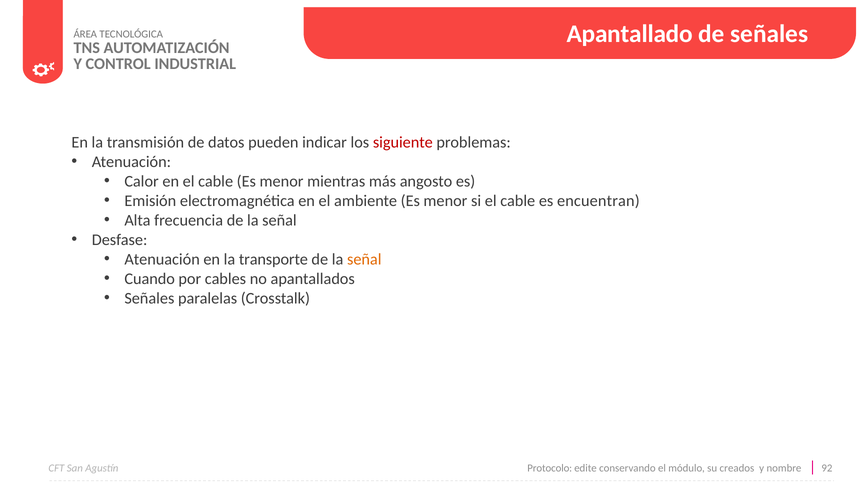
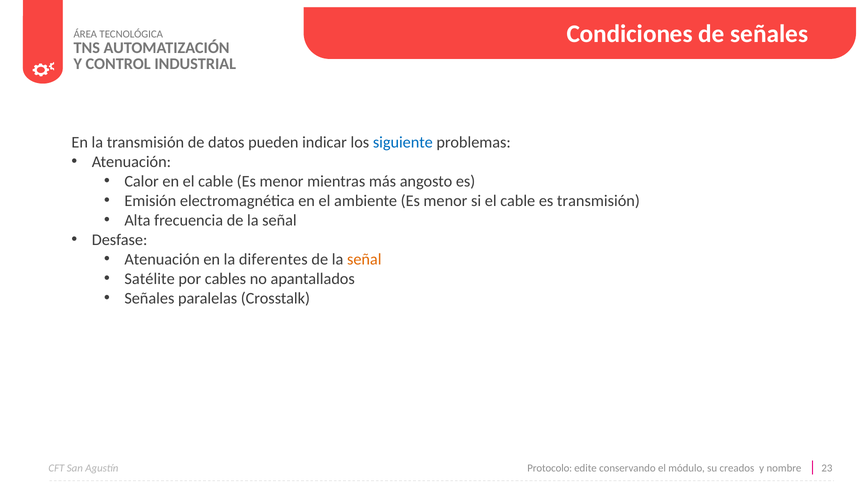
Apantallado: Apantallado -> Condiciones
siguiente colour: red -> blue
es encuentran: encuentran -> transmisión
transporte: transporte -> diferentes
Cuando: Cuando -> Satélite
92: 92 -> 23
